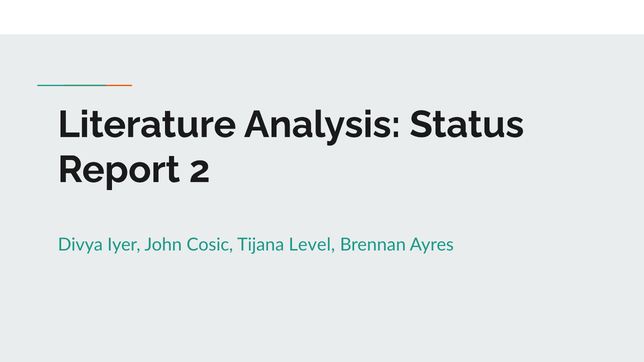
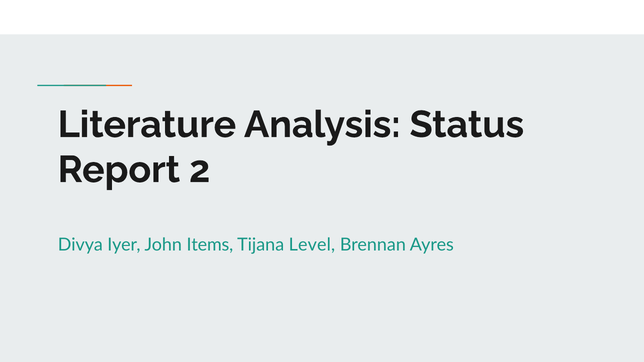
Cosic: Cosic -> Items
